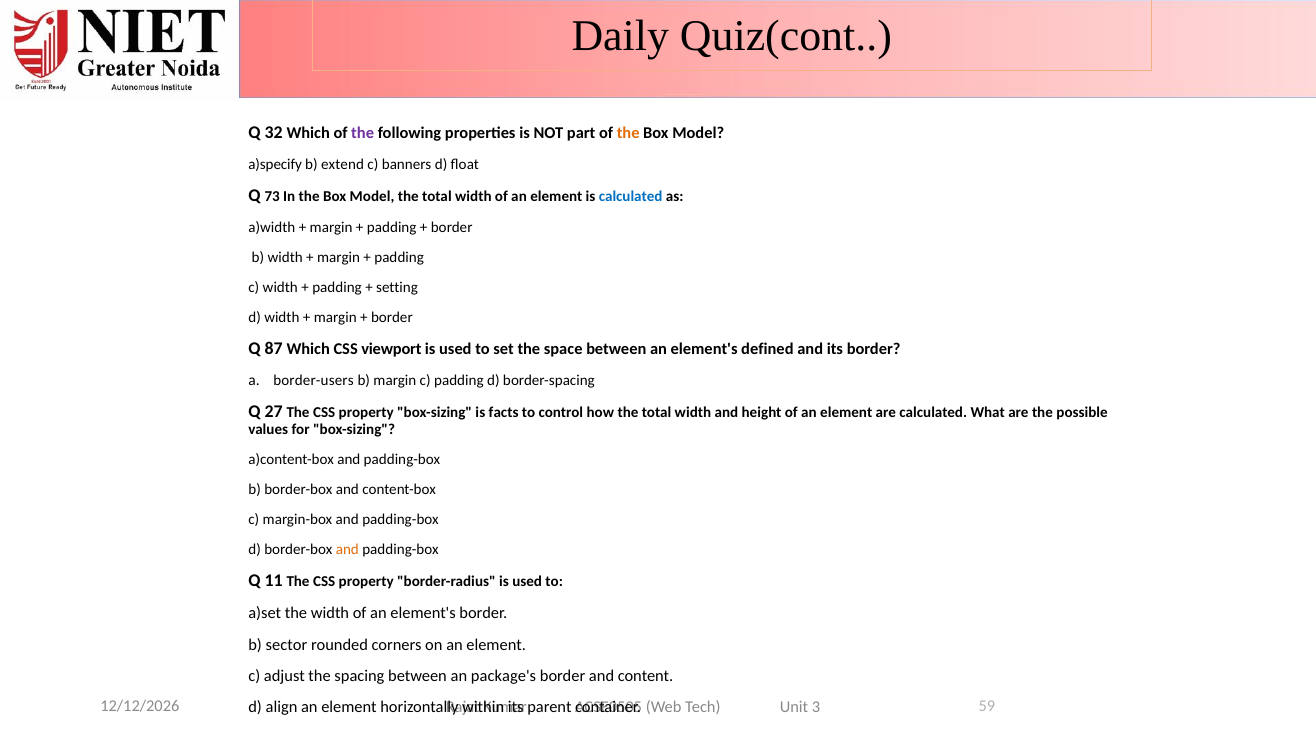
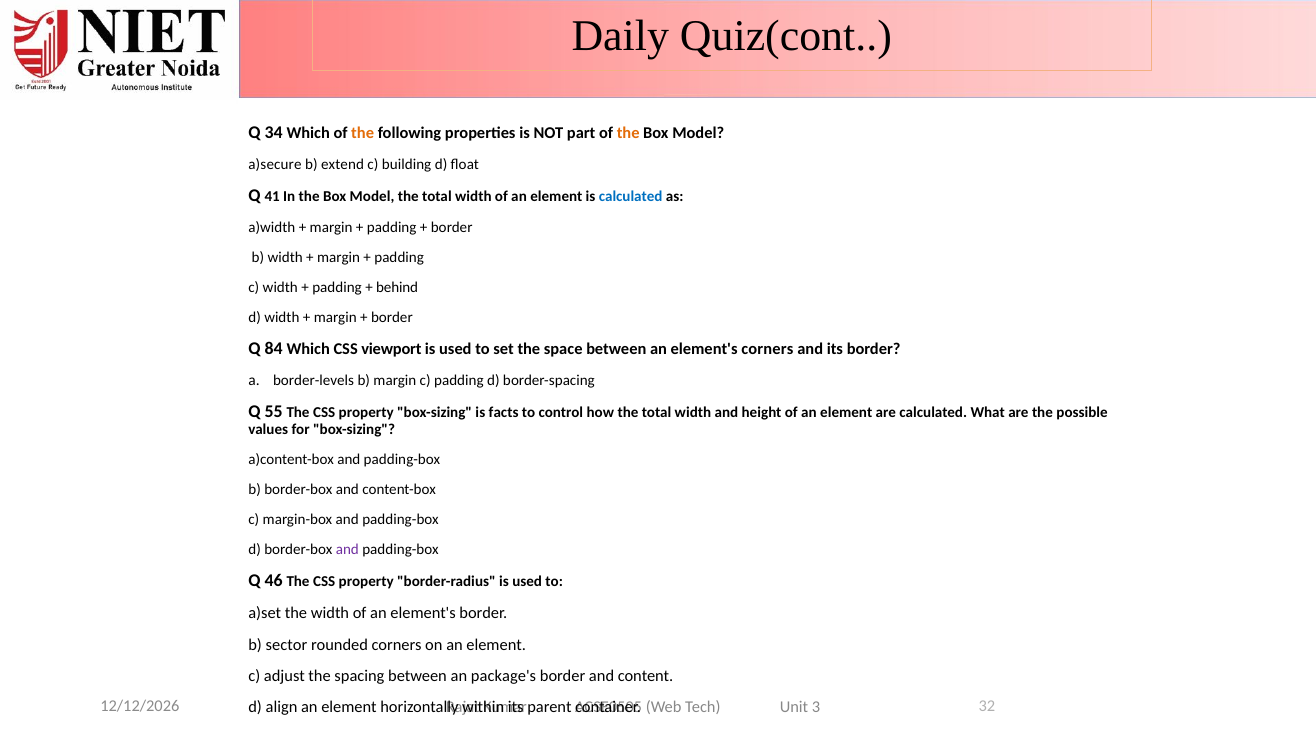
32: 32 -> 34
the at (363, 133) colour: purple -> orange
a)specify: a)specify -> a)secure
banners: banners -> building
73: 73 -> 41
setting: setting -> behind
87: 87 -> 84
element's defined: defined -> corners
border-users: border-users -> border-levels
27: 27 -> 55
and at (347, 550) colour: orange -> purple
11: 11 -> 46
59: 59 -> 32
